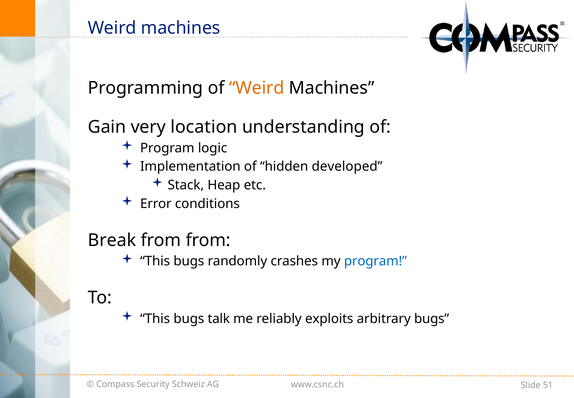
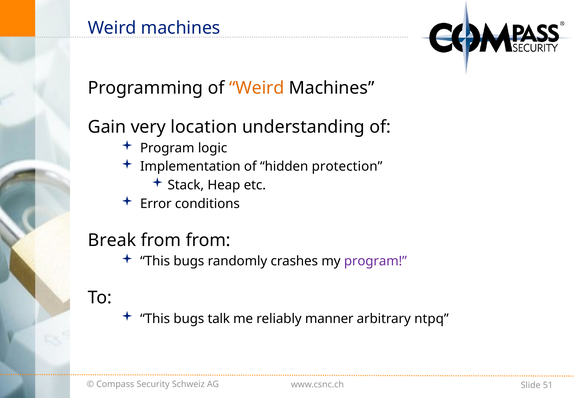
developed: developed -> protection
program at (375, 261) colour: blue -> purple
exploits: exploits -> manner
arbitrary bugs: bugs -> ntpq
